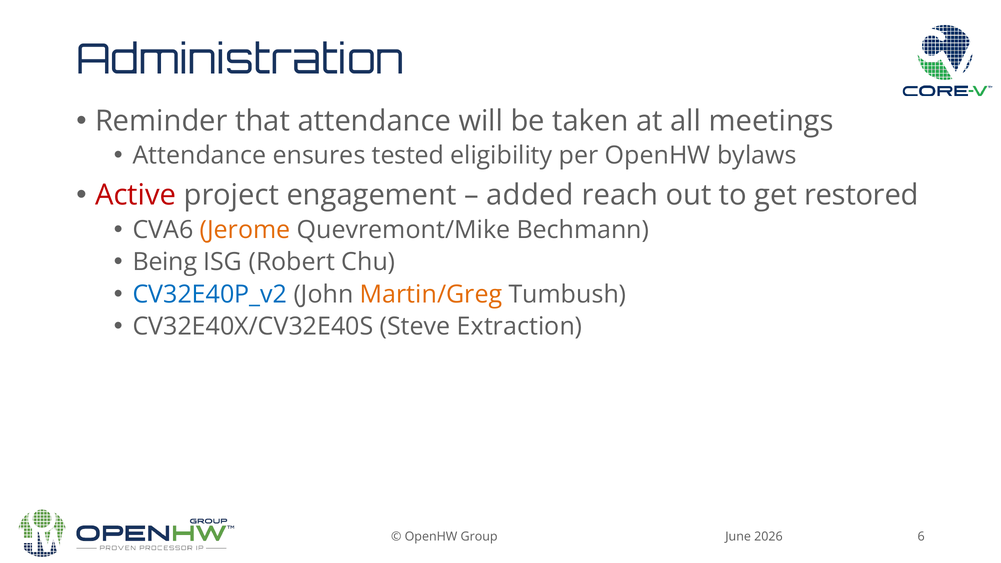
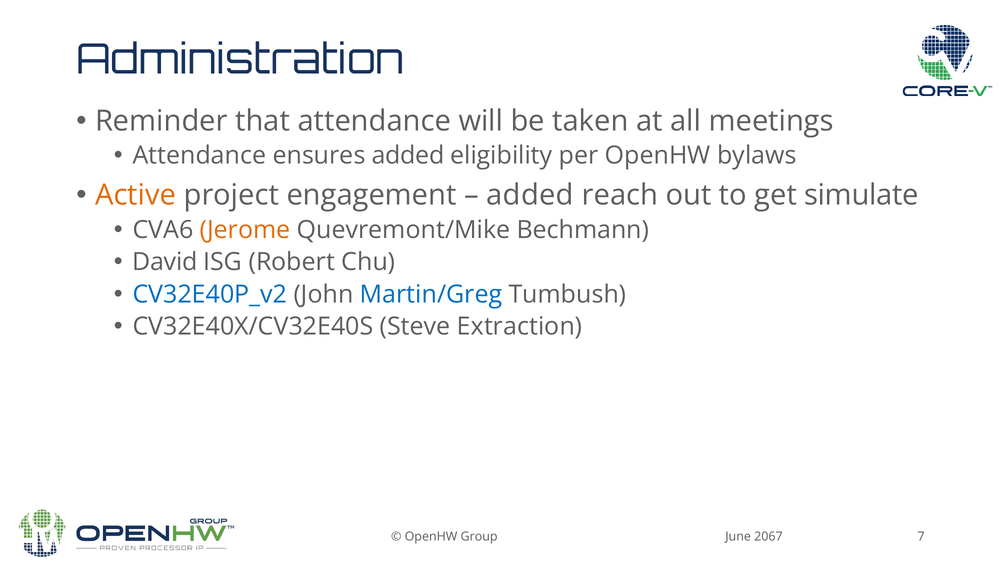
ensures tested: tested -> added
Active colour: red -> orange
restored: restored -> simulate
Being: Being -> David
Martin/Greg colour: orange -> blue
6: 6 -> 7
2026: 2026 -> 2067
